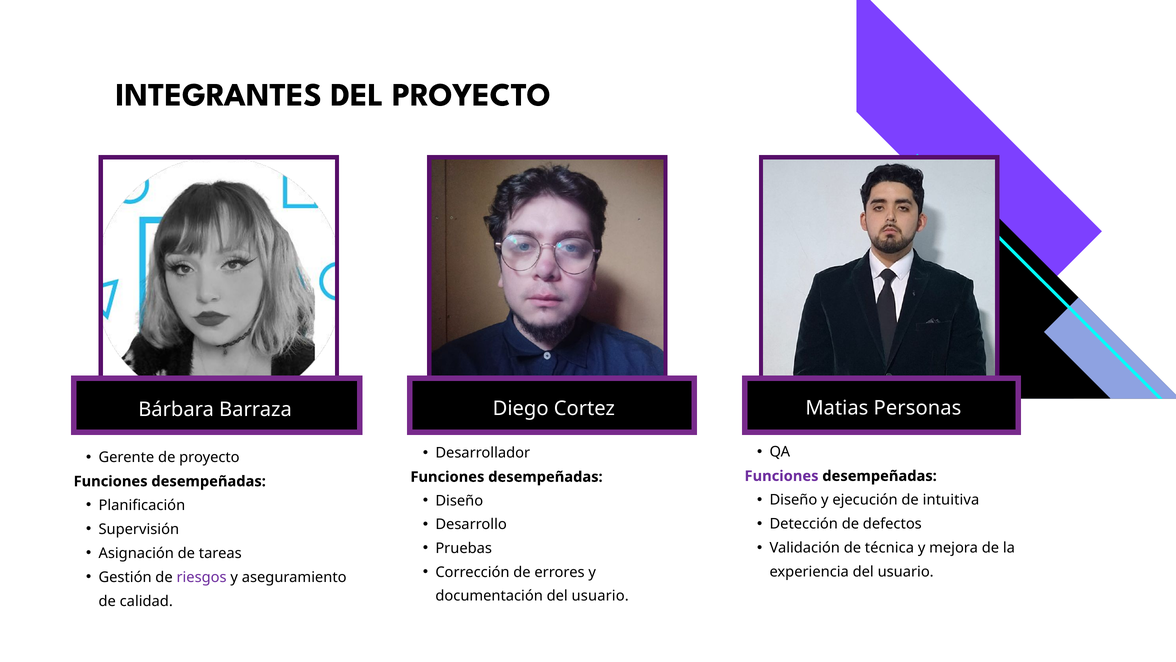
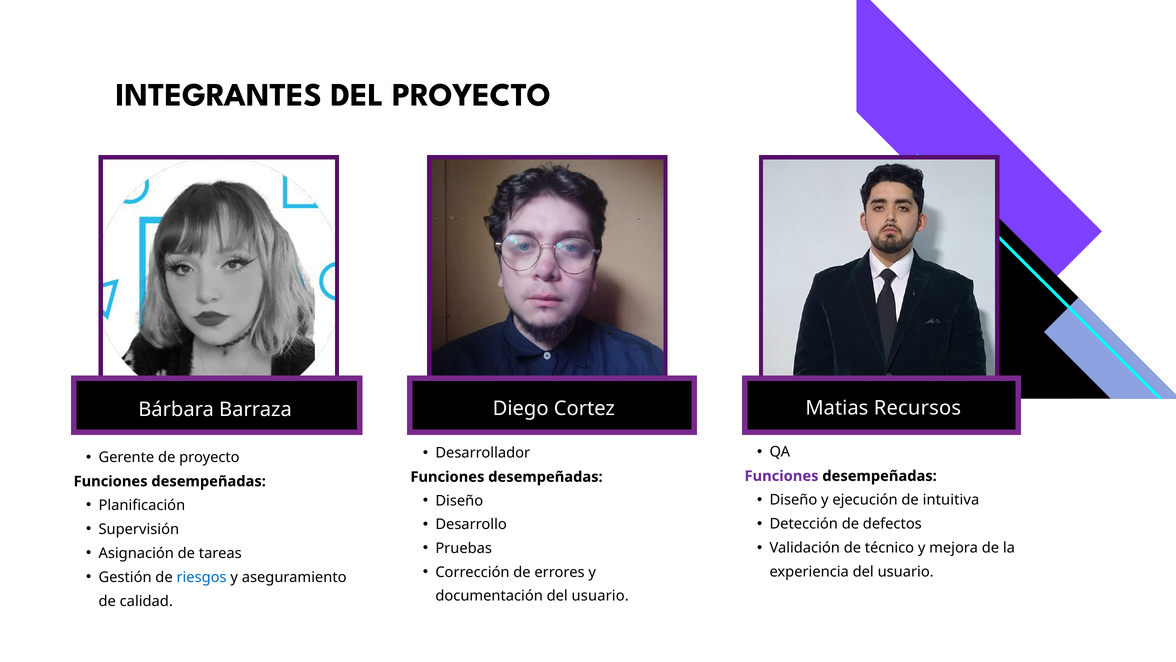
Personas: Personas -> Recursos
técnica: técnica -> técnico
riesgos colour: purple -> blue
